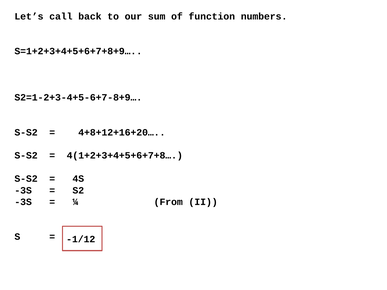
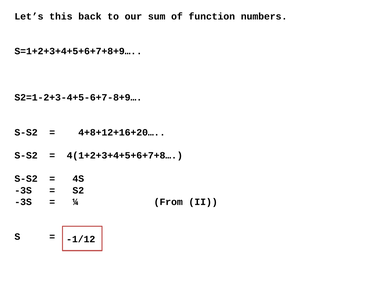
call: call -> this
